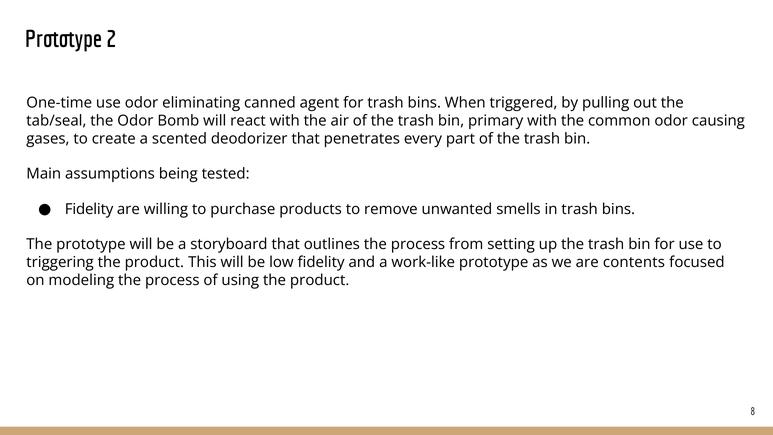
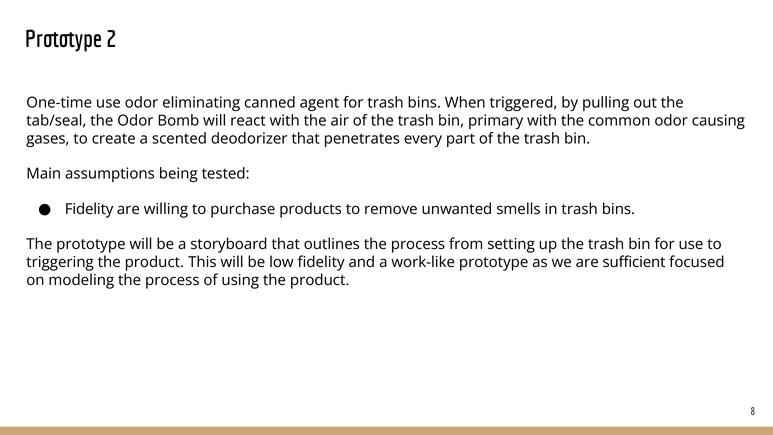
contents: contents -> sufficient
